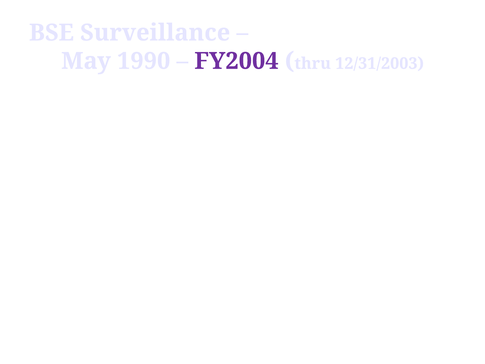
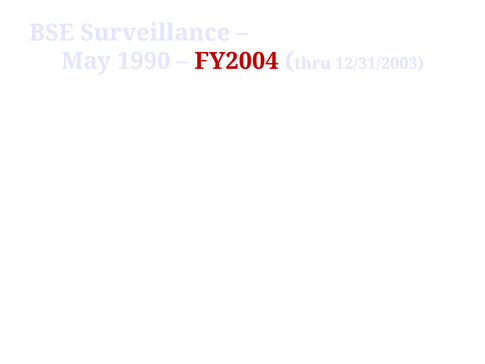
FY2004 colour: purple -> red
